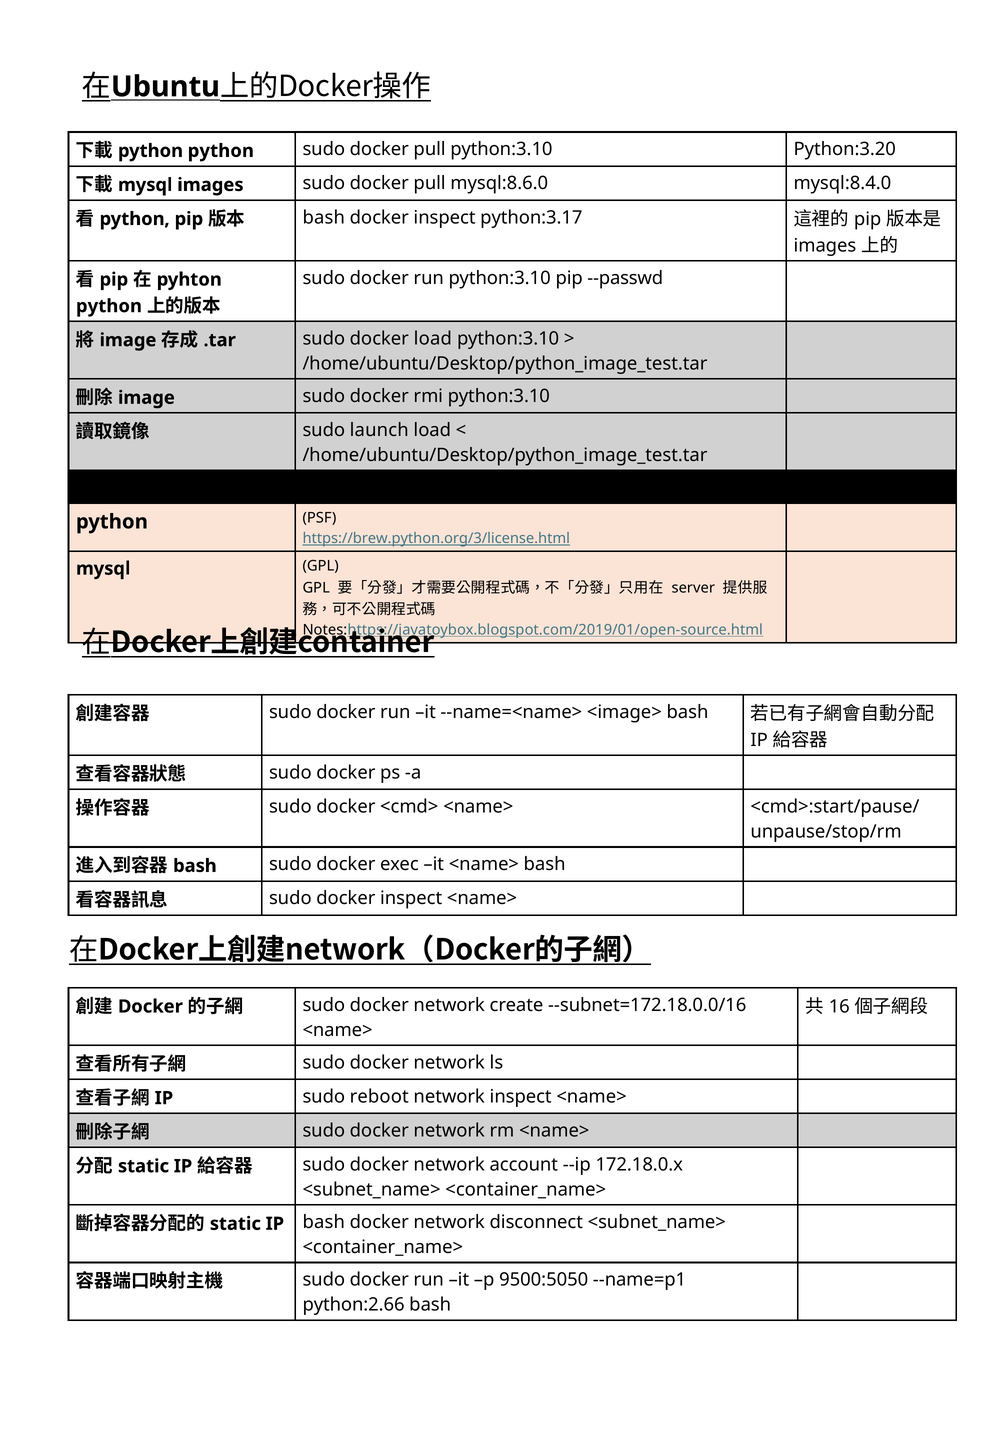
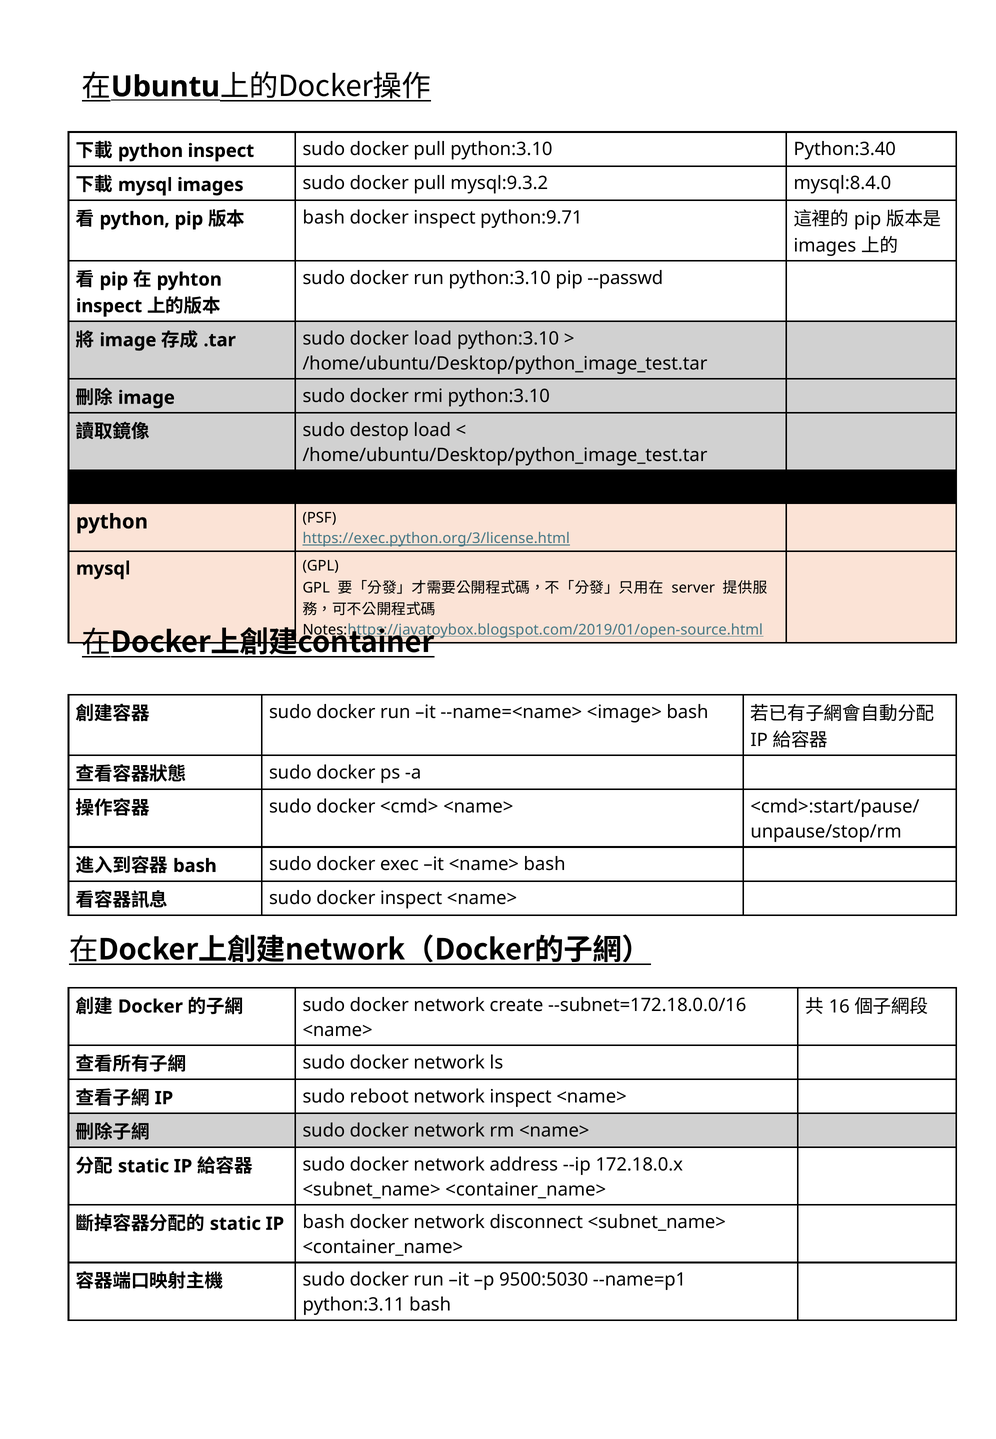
python python: python -> inspect
Python:3.20: Python:3.20 -> Python:3.40
mysql:8.6.0: mysql:8.6.0 -> mysql:9.3.2
python:3.17: python:3.17 -> python:9.71
python at (109, 306): python -> inspect
launch: launch -> destop
https://brew.python.org/3/license.html: https://brew.python.org/3/license.html -> https://exec.python.org/3/license.html
account: account -> address
9500:5050: 9500:5050 -> 9500:5030
python:2.66: python:2.66 -> python:3.11
